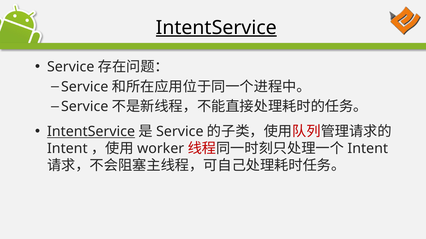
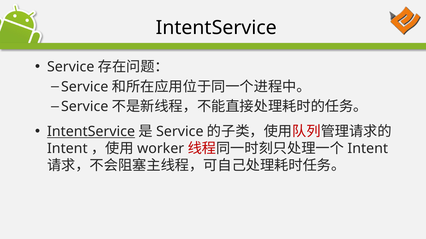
IntentService at (216, 28) underline: present -> none
